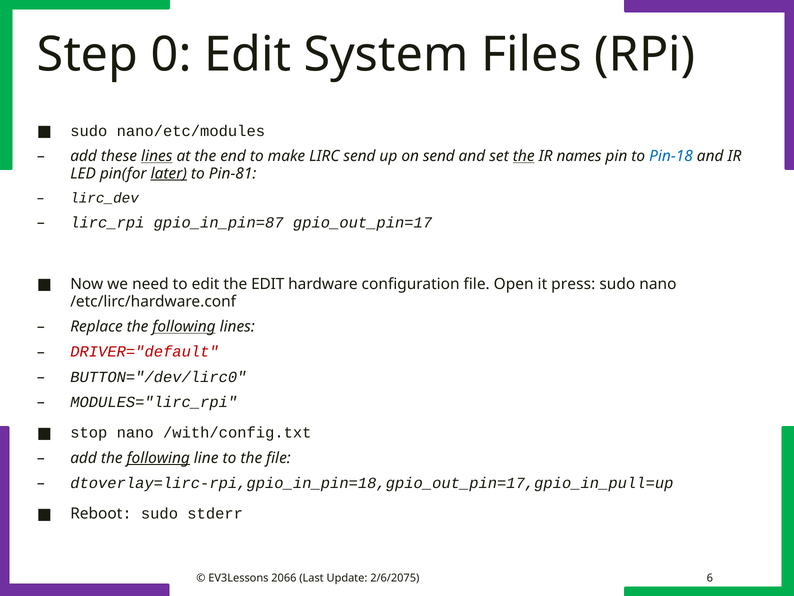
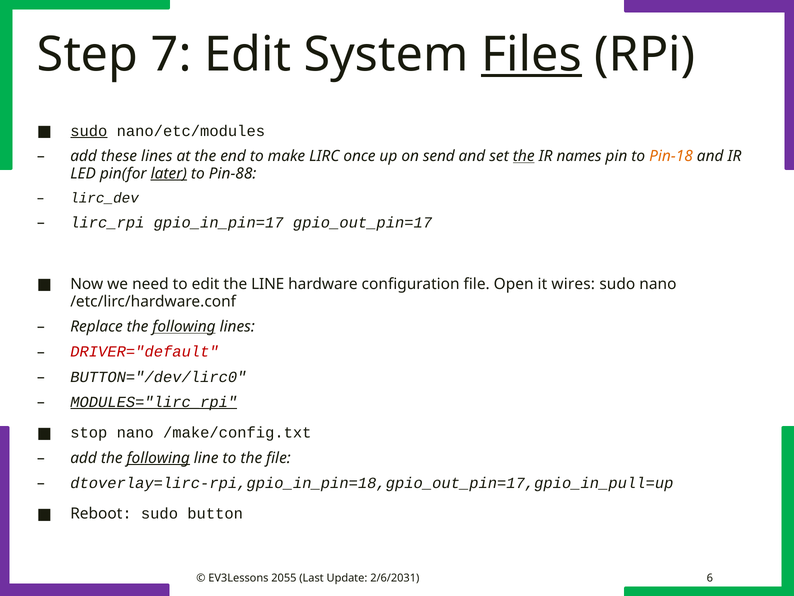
0: 0 -> 7
Files underline: none -> present
sudo at (89, 131) underline: none -> present
lines at (157, 156) underline: present -> none
LIRC send: send -> once
Pin-18 colour: blue -> orange
Pin-81: Pin-81 -> Pin-88
gpio_in_pin=87: gpio_in_pin=87 -> gpio_in_pin=17
the EDIT: EDIT -> LINE
press: press -> wires
MODULES="lirc_rpi underline: none -> present
/with/config.txt: /with/config.txt -> /make/config.txt
stderr: stderr -> button
2066: 2066 -> 2055
2/6/2075: 2/6/2075 -> 2/6/2031
